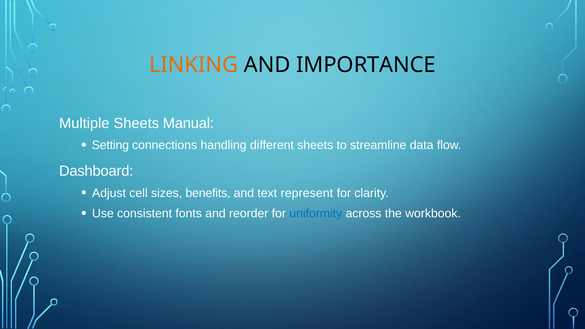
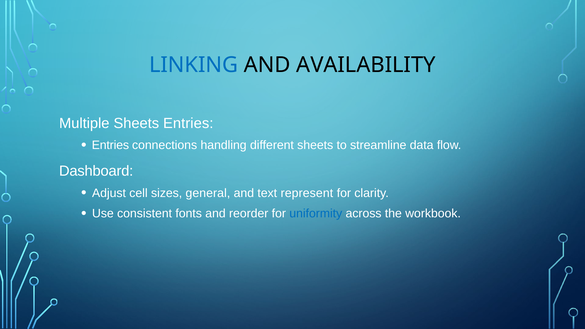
LINKING colour: orange -> blue
IMPORTANCE: IMPORTANCE -> AVAILABILITY
Sheets Manual: Manual -> Entries
Setting at (110, 145): Setting -> Entries
benefits: benefits -> general
